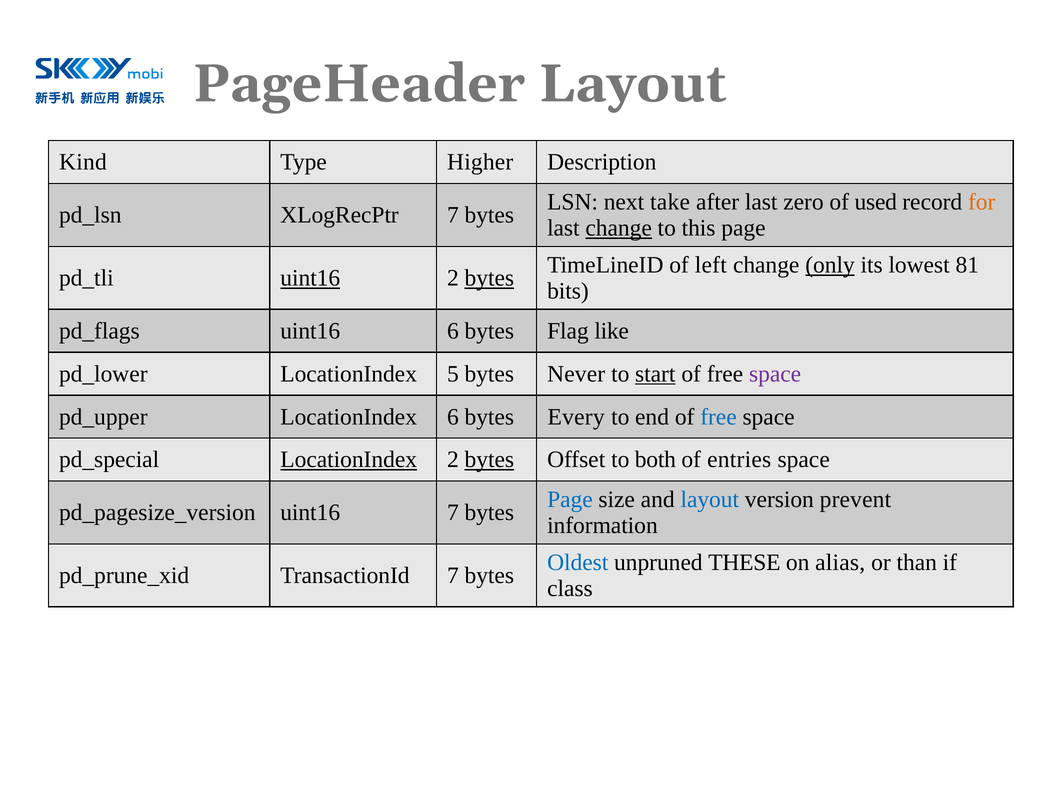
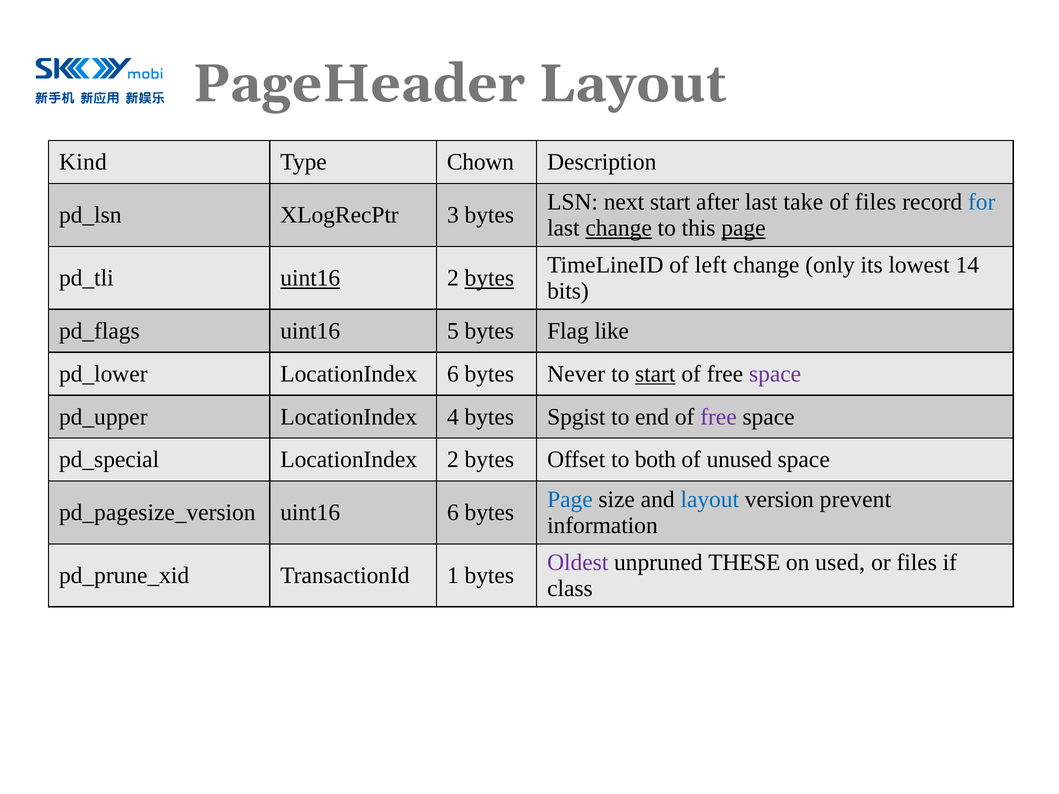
Higher: Higher -> Chown
next take: take -> start
zero: zero -> take
of used: used -> files
for colour: orange -> blue
XLogRecPtr 7: 7 -> 3
page at (743, 228) underline: none -> present
only underline: present -> none
81: 81 -> 14
uint16 6: 6 -> 5
LocationIndex 5: 5 -> 6
LocationIndex 6: 6 -> 4
Every: Every -> Spgist
free at (718, 417) colour: blue -> purple
LocationIndex at (349, 460) underline: present -> none
bytes at (489, 460) underline: present -> none
entries: entries -> unused
uint16 7: 7 -> 6
Oldest colour: blue -> purple
alias: alias -> used
or than: than -> files
TransactionId 7: 7 -> 1
